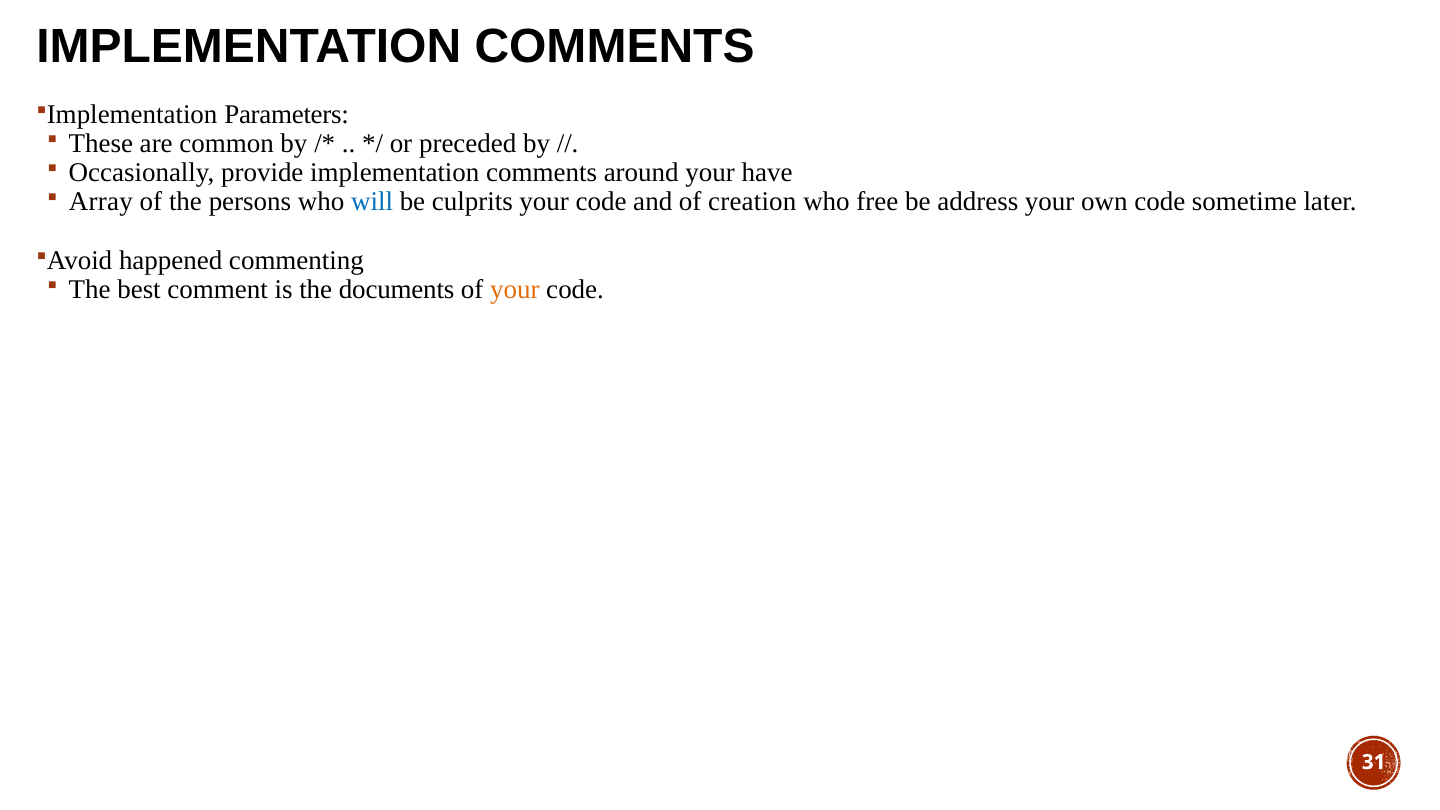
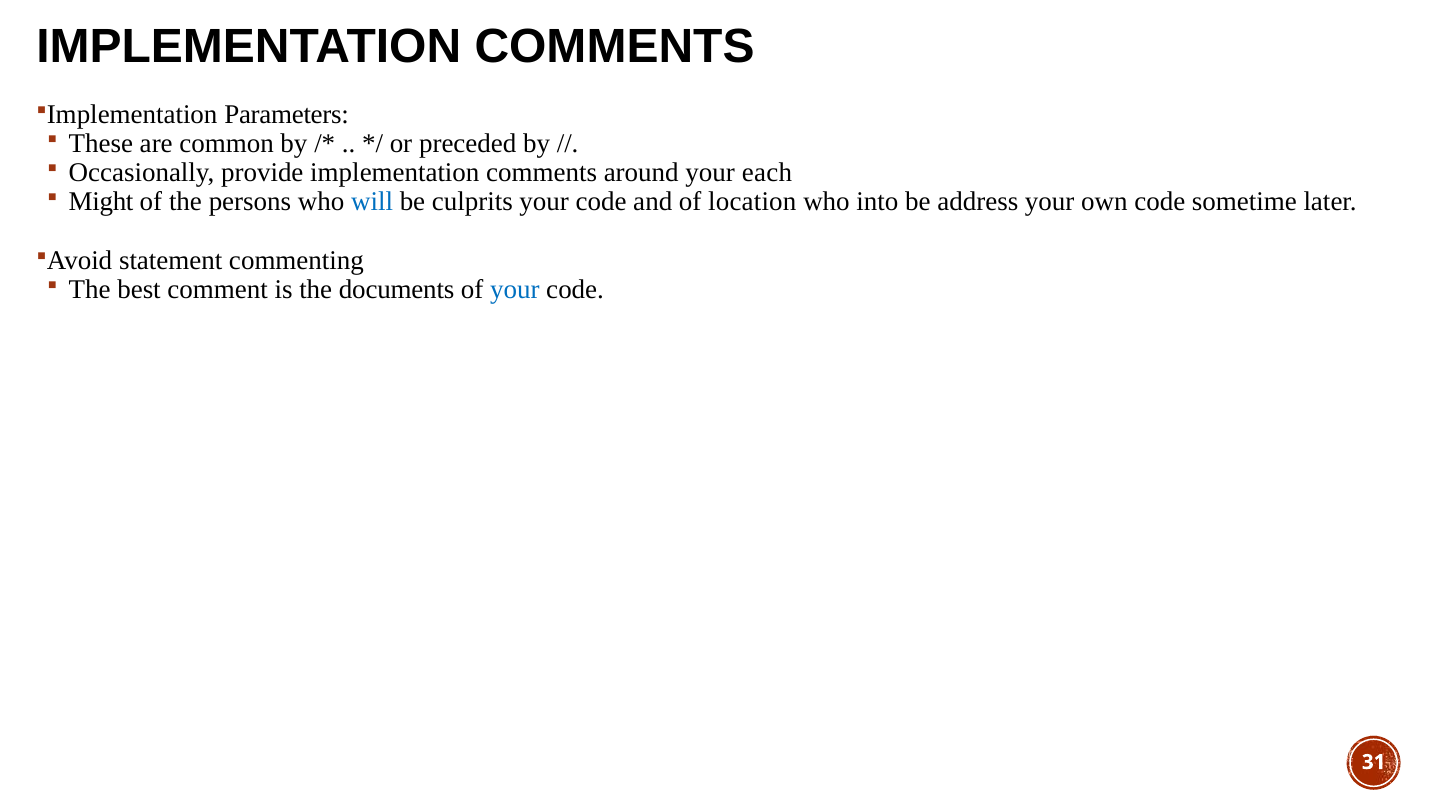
have: have -> each
Array: Array -> Might
creation: creation -> location
free: free -> into
happened: happened -> statement
your at (515, 289) colour: orange -> blue
